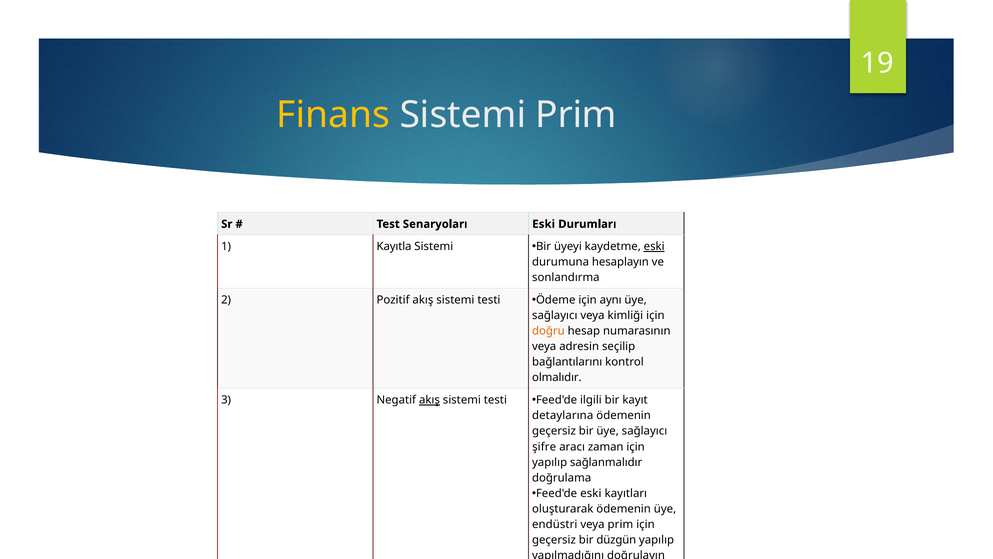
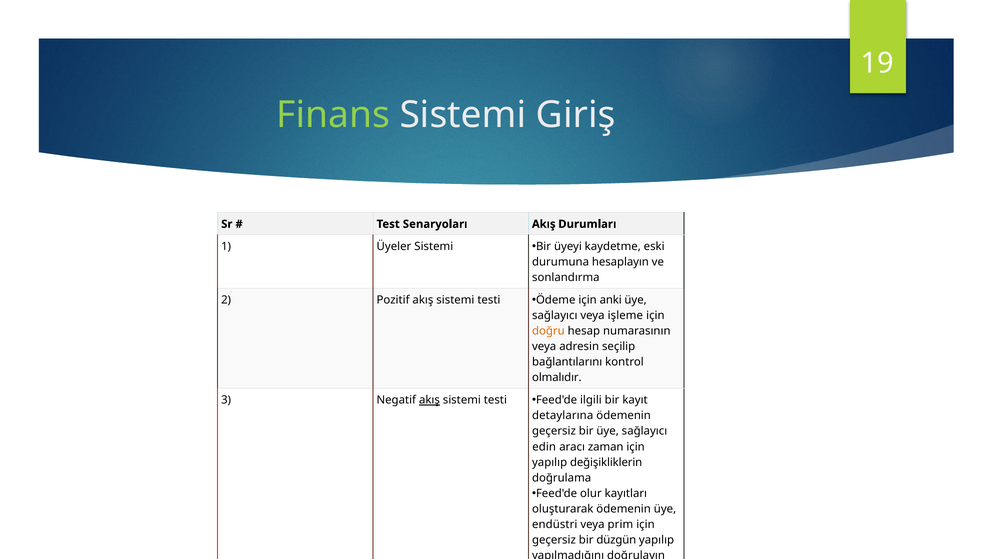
Finans colour: yellow -> light green
Sistemi Prim: Prim -> Giriş
Senaryoları Eski: Eski -> Akış
Kayıtla: Kayıtla -> Üyeler
eski at (654, 246) underline: present -> none
aynı: aynı -> anki
kimliği: kimliği -> işleme
şifre: şifre -> edin
sağlanmalıdır: sağlanmalıdır -> değişikliklerin
Feed'de eski: eski -> olur
